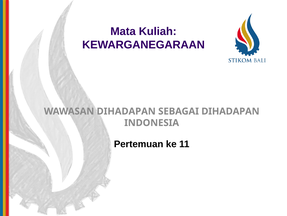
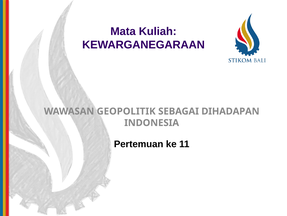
WAWASAN DIHADAPAN: DIHADAPAN -> GEOPOLITIK
